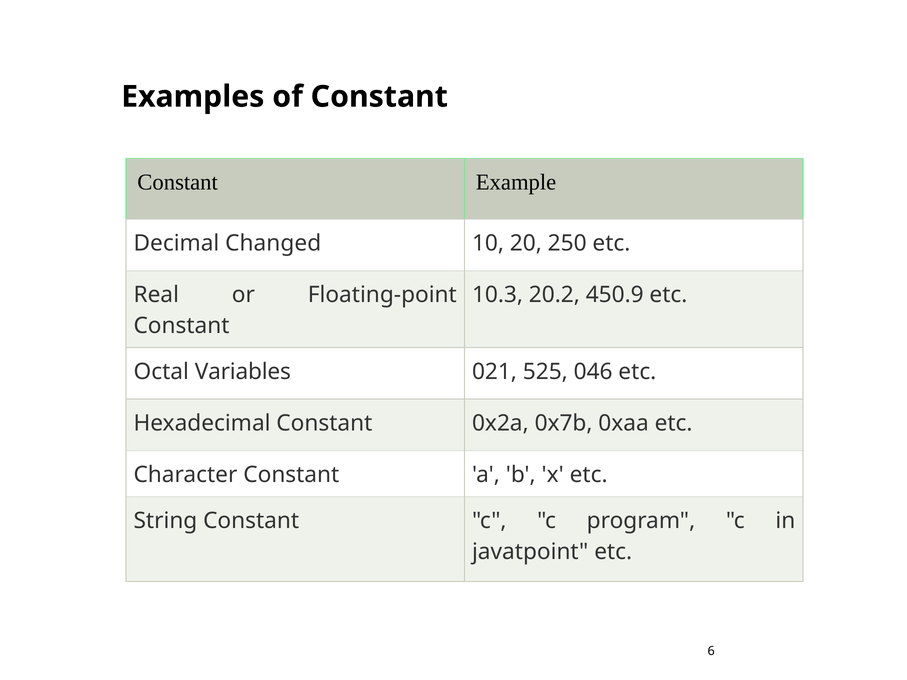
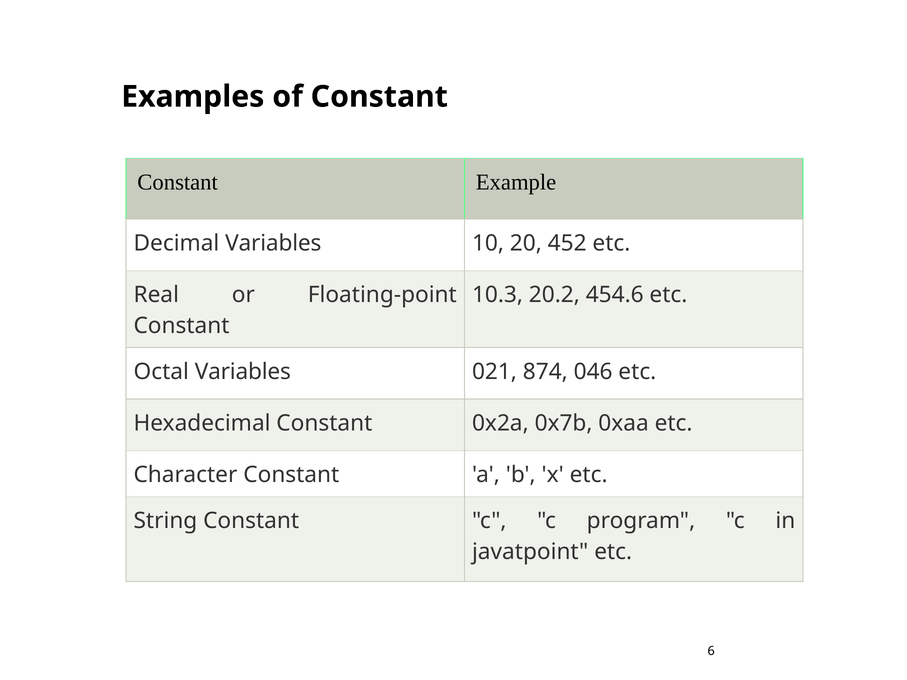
Decimal Changed: Changed -> Variables
250: 250 -> 452
450.9: 450.9 -> 454.6
525: 525 -> 874
